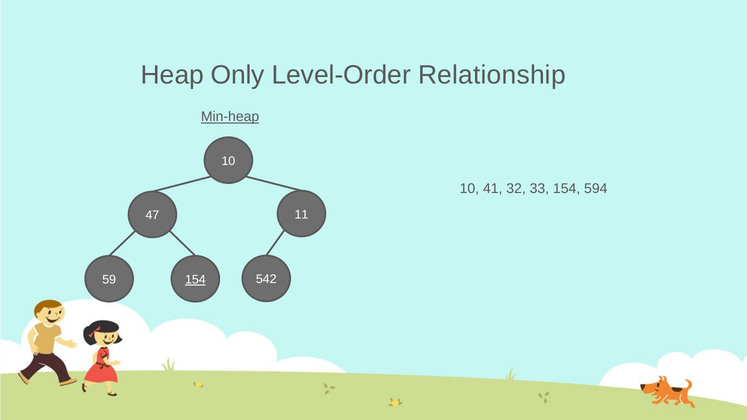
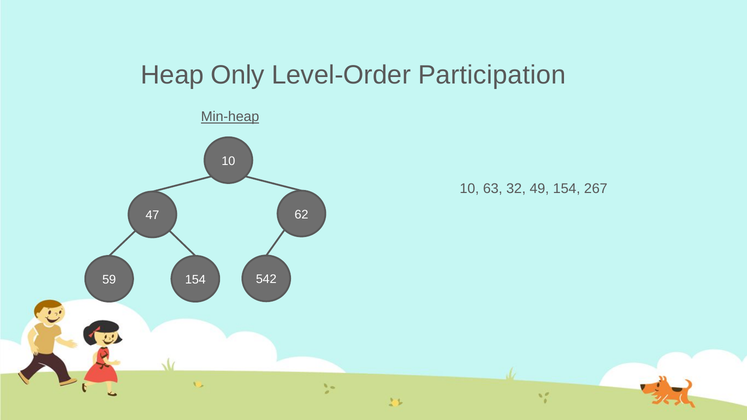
Relationship: Relationship -> Participation
41: 41 -> 63
33: 33 -> 49
594: 594 -> 267
11: 11 -> 62
154 at (195, 280) underline: present -> none
